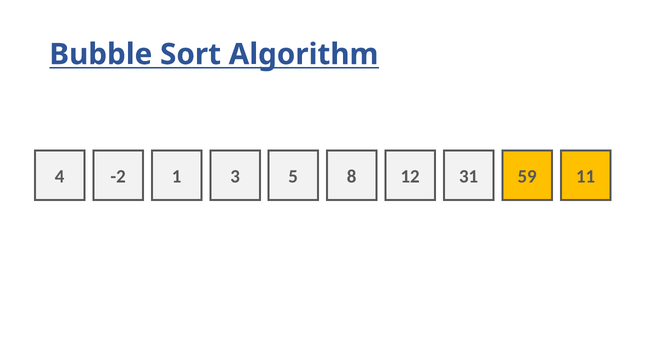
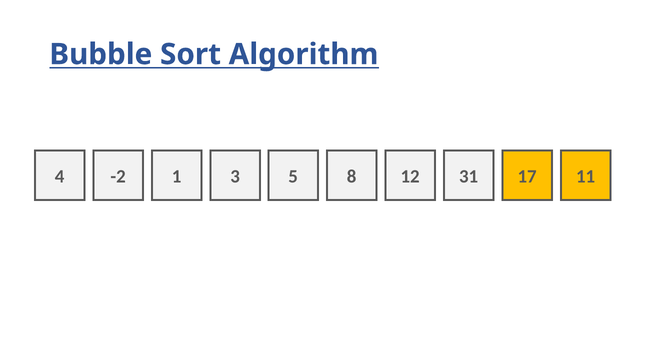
59: 59 -> 17
